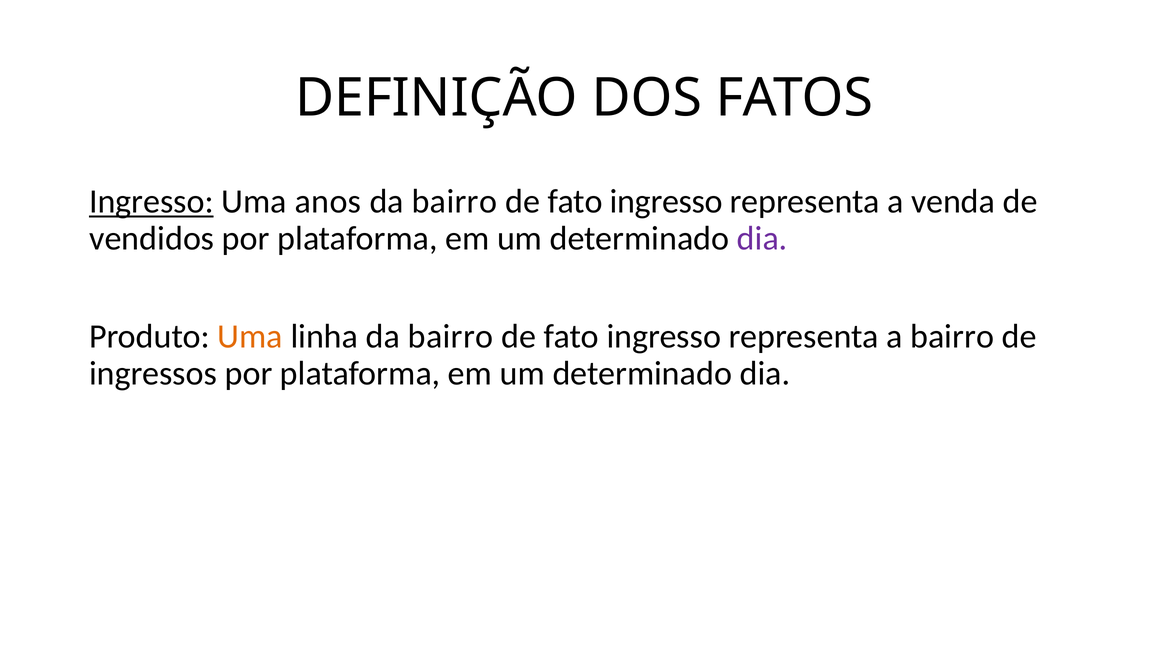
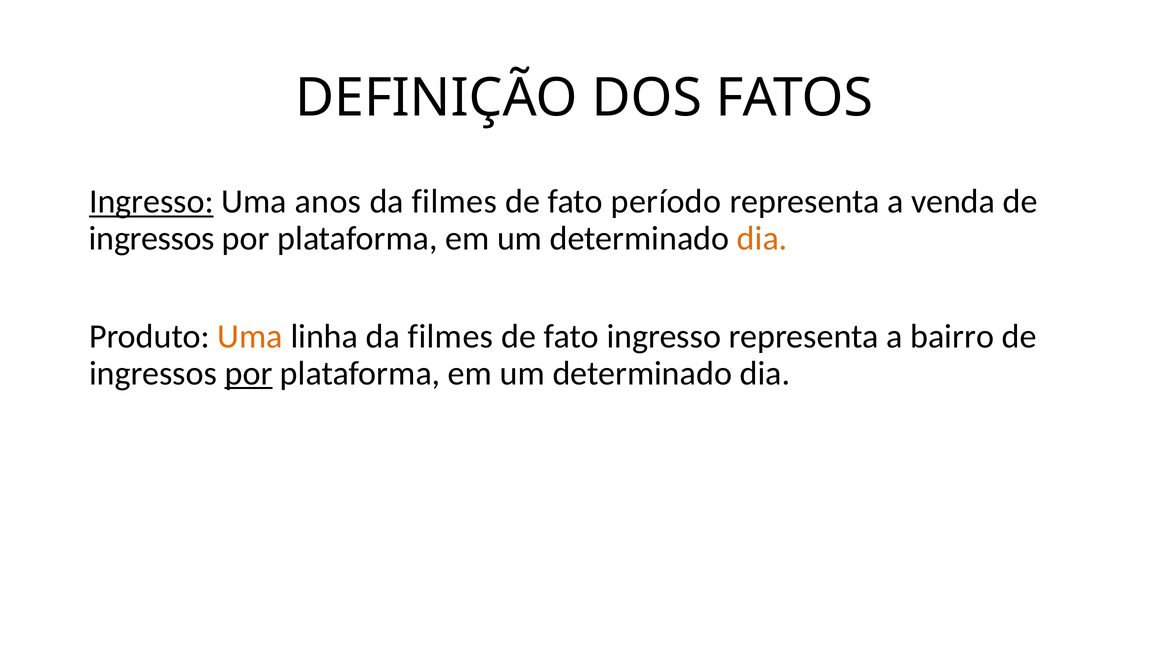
bairro at (454, 202): bairro -> filmes
ingresso at (666, 202): ingresso -> período
vendidos at (152, 238): vendidos -> ingressos
dia at (762, 238) colour: purple -> orange
linha da bairro: bairro -> filmes
por at (249, 373) underline: none -> present
